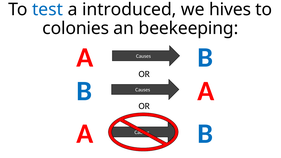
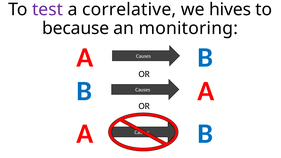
test colour: blue -> purple
introduced: introduced -> correlative
colonies: colonies -> because
beekeeping: beekeeping -> monitoring
